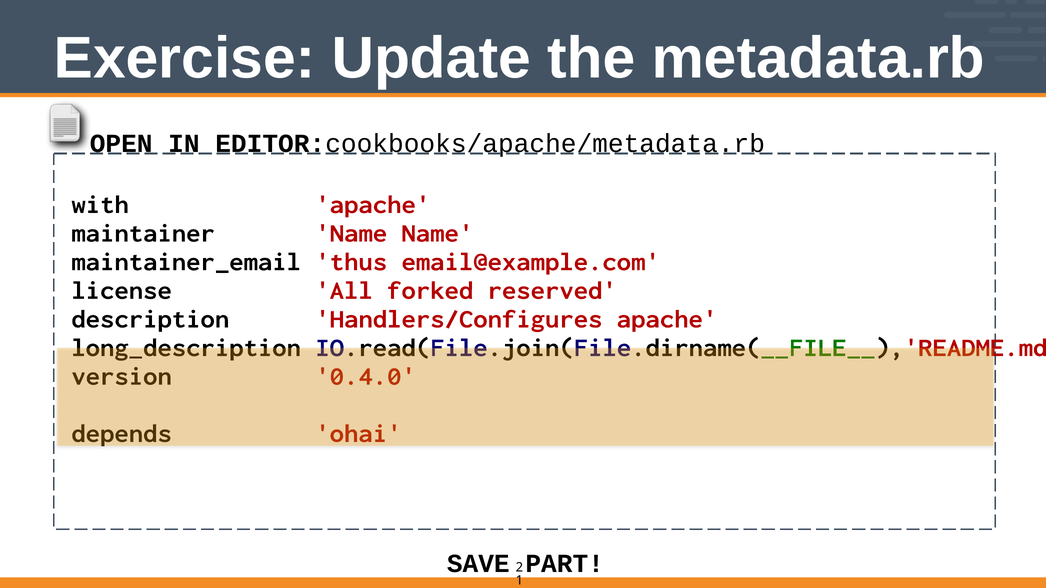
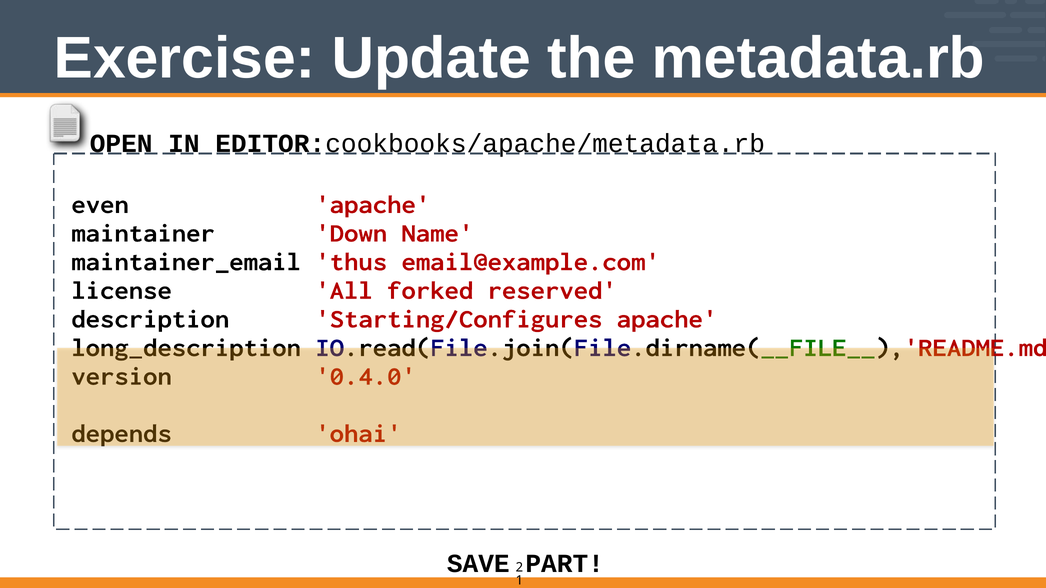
with: with -> even
maintainer Name: Name -> Down
Handlers/Configures: Handlers/Configures -> Starting/Configures
